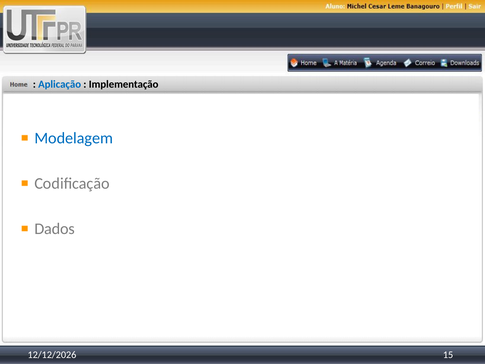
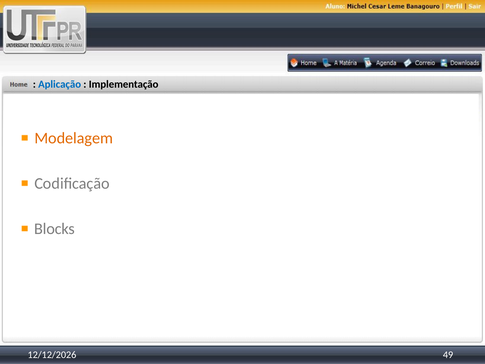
Modelagem colour: blue -> orange
Dados: Dados -> Blocks
15: 15 -> 49
